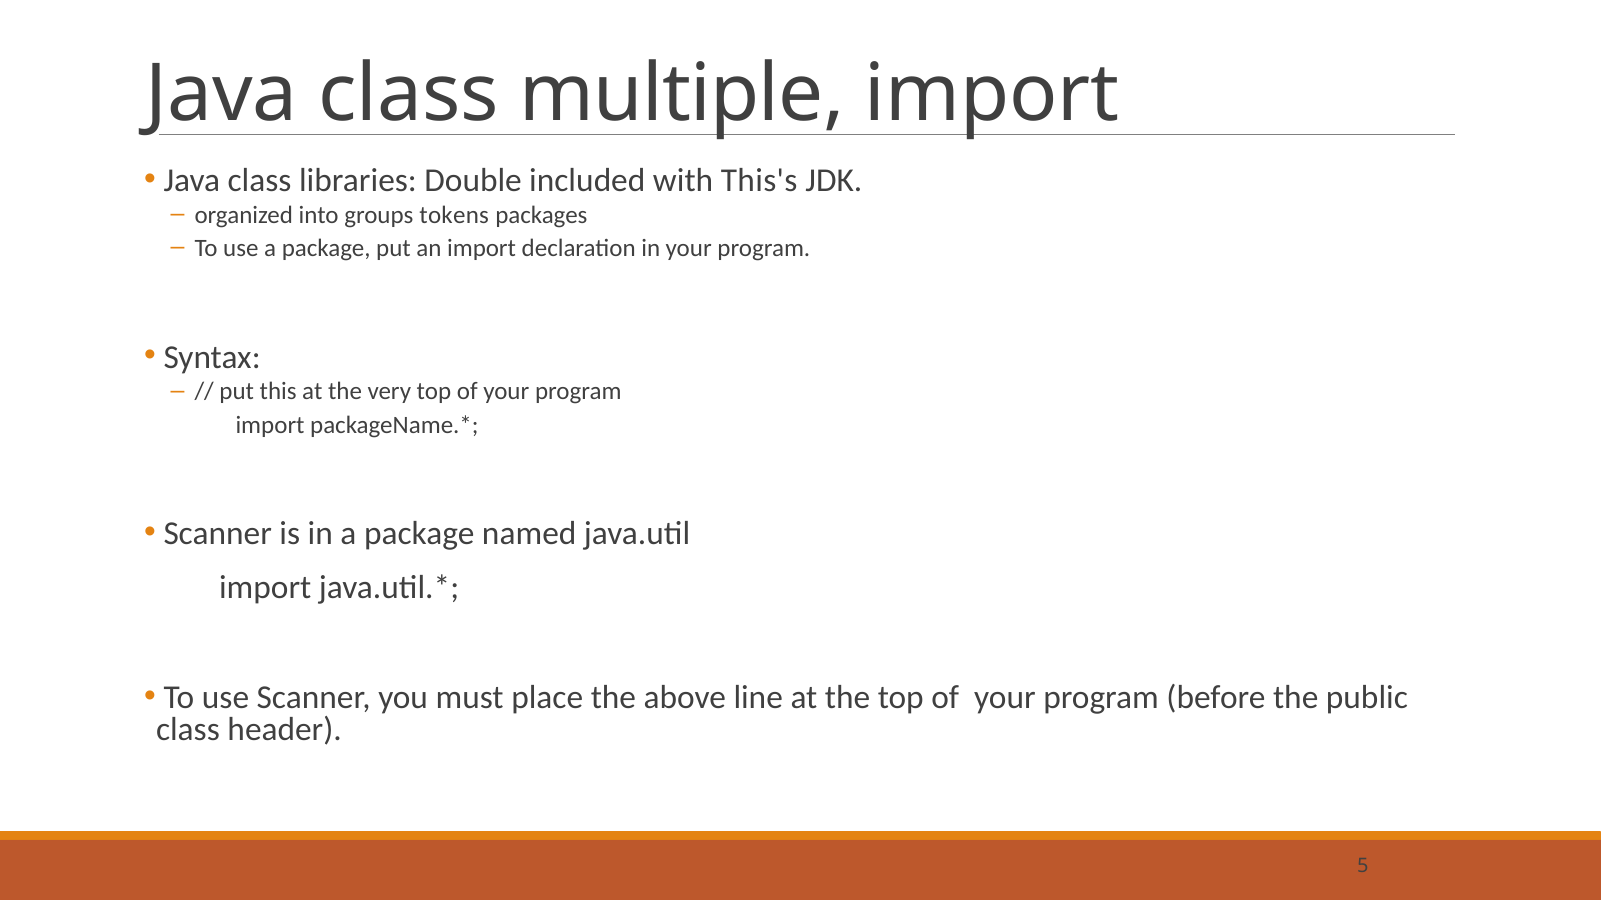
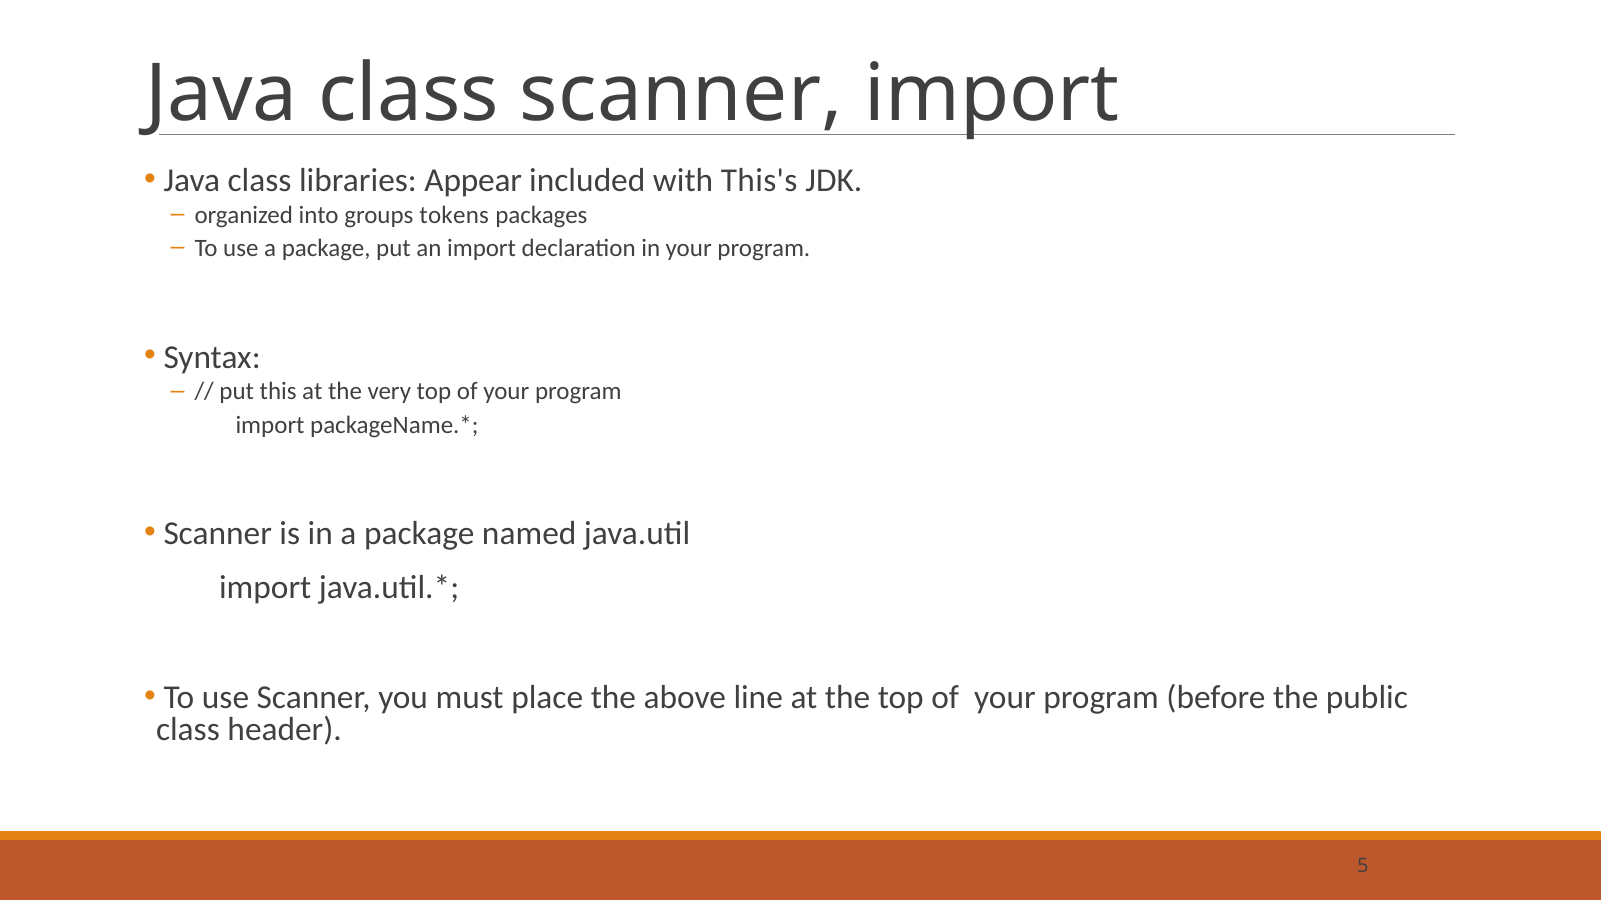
class multiple: multiple -> scanner
Double: Double -> Appear
